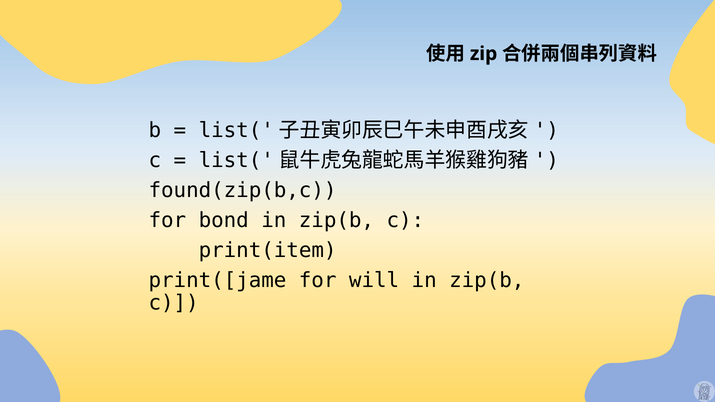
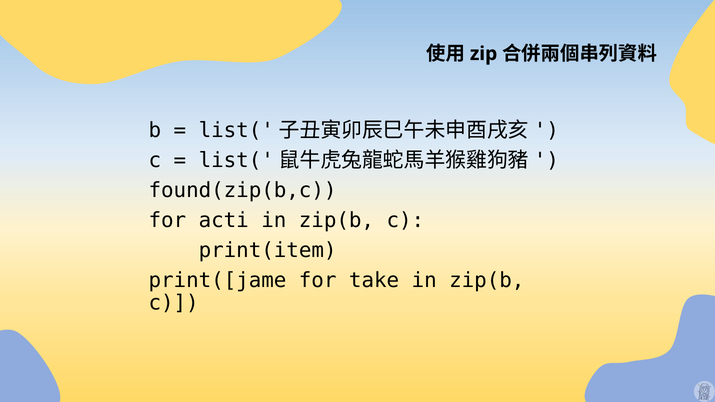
bond: bond -> acti
will: will -> take
